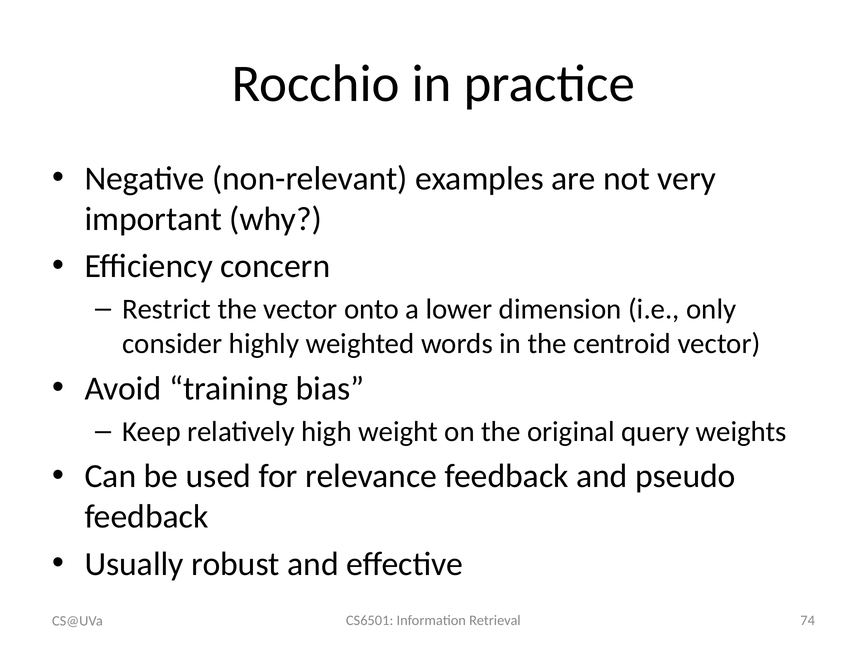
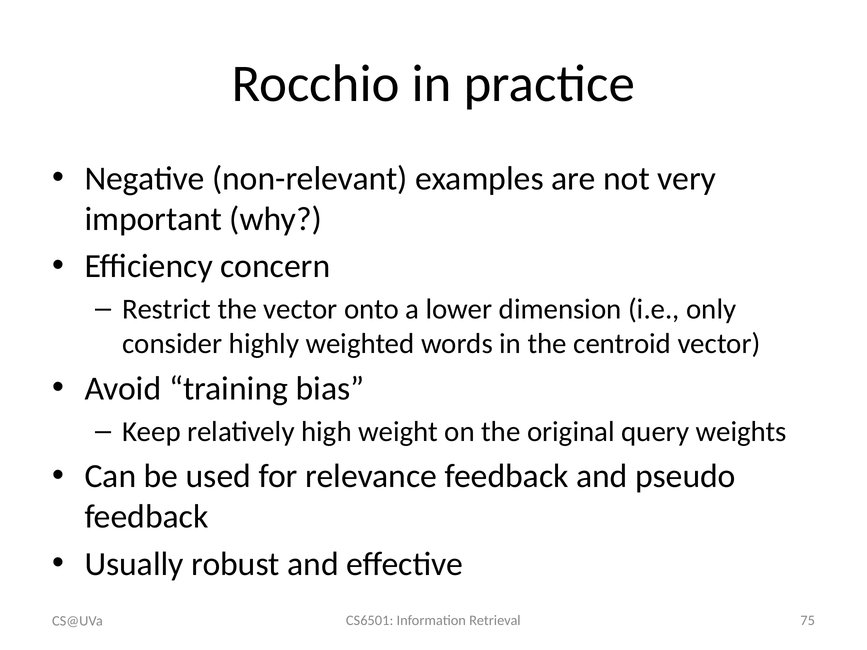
74: 74 -> 75
